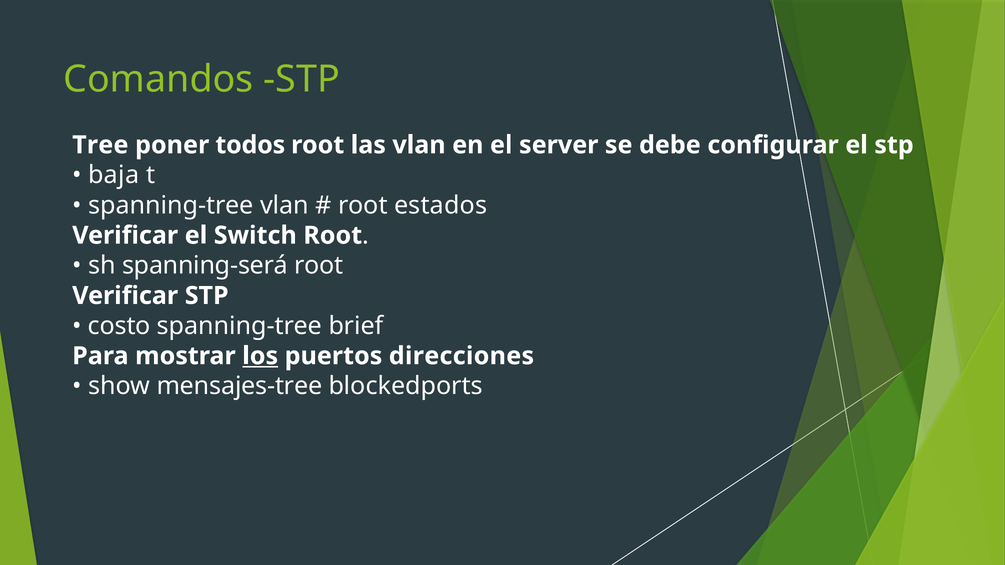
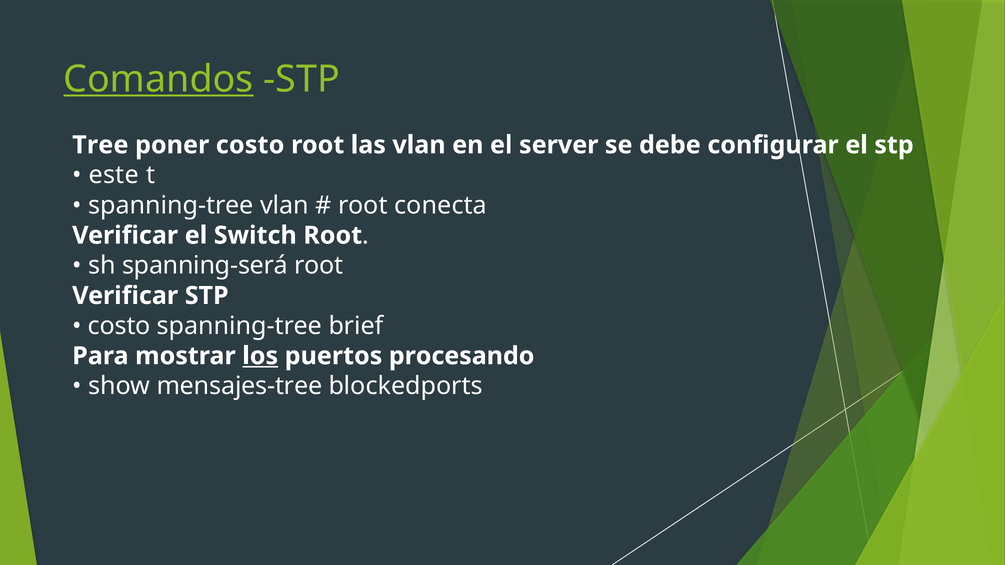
Comandos underline: none -> present
poner todos: todos -> costo
baja: baja -> este
estados: estados -> conecta
direcciones: direcciones -> procesando
